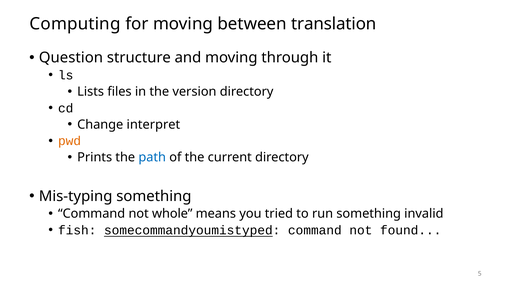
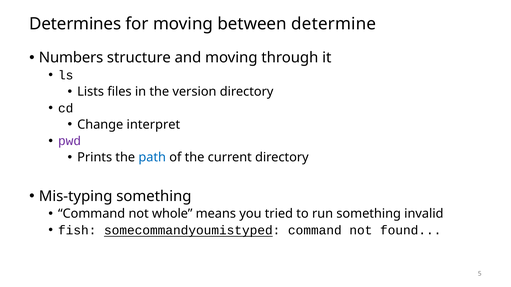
Computing: Computing -> Determines
translation: translation -> determine
Question: Question -> Numbers
pwd colour: orange -> purple
